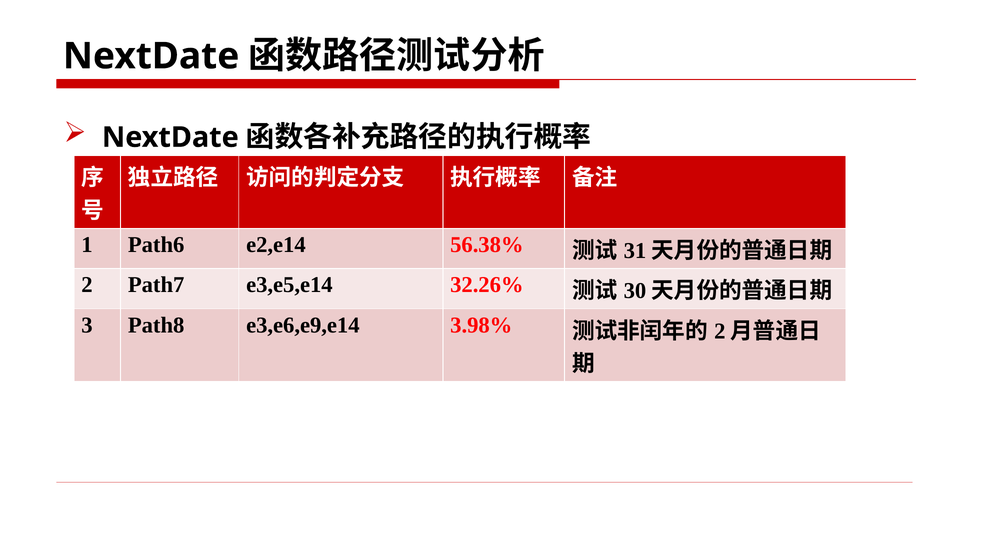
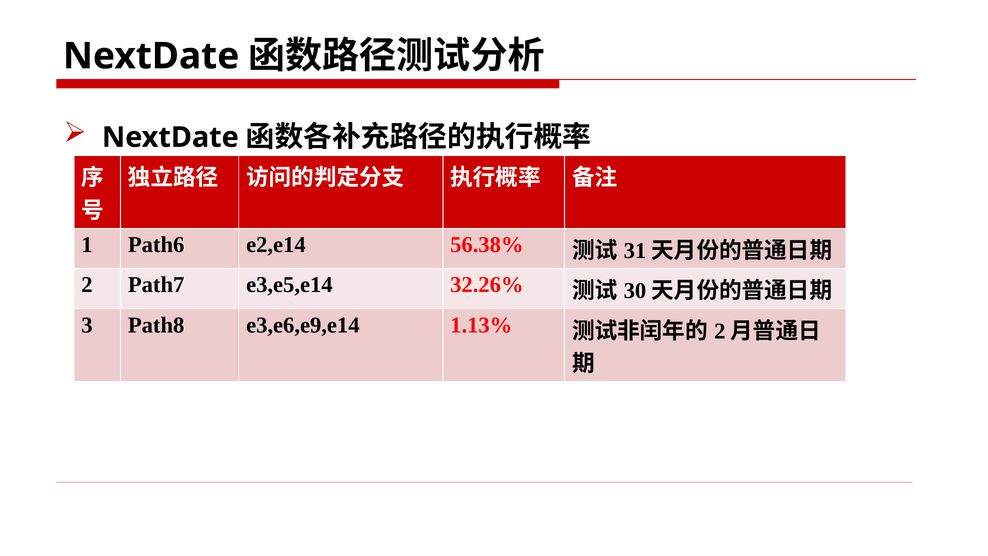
3.98%: 3.98% -> 1.13%
